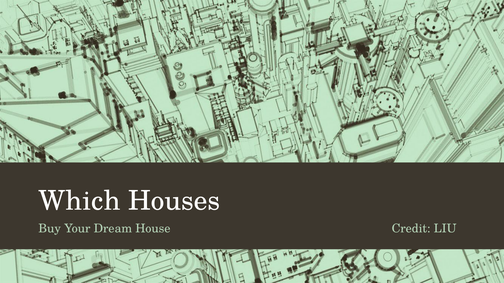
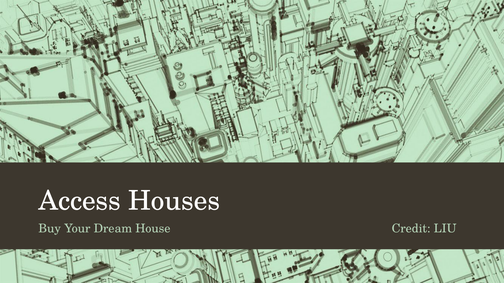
Which: Which -> Access
